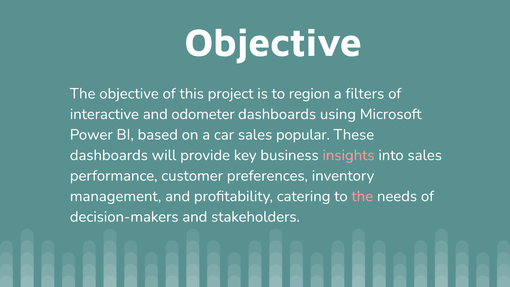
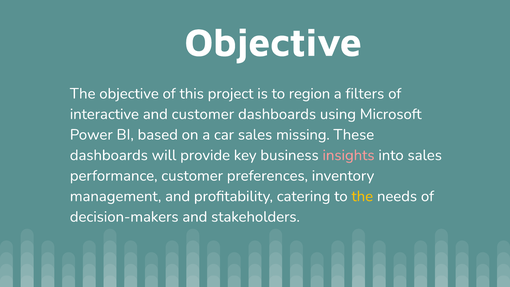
and odometer: odometer -> customer
popular: popular -> missing
the at (362, 196) colour: pink -> yellow
